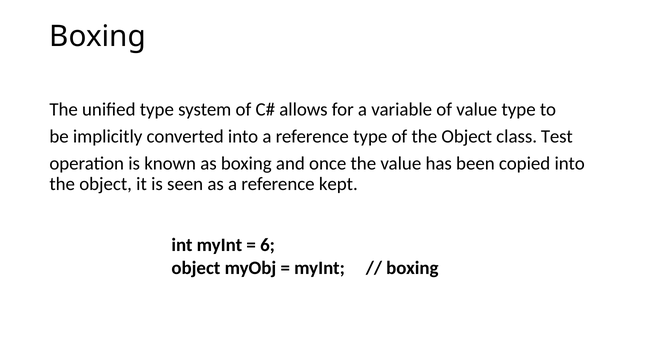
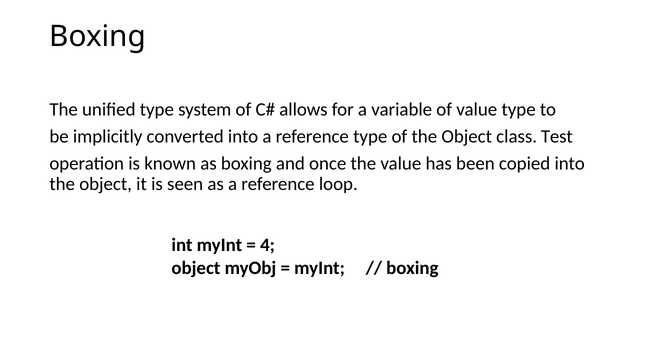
kept: kept -> loop
6: 6 -> 4
